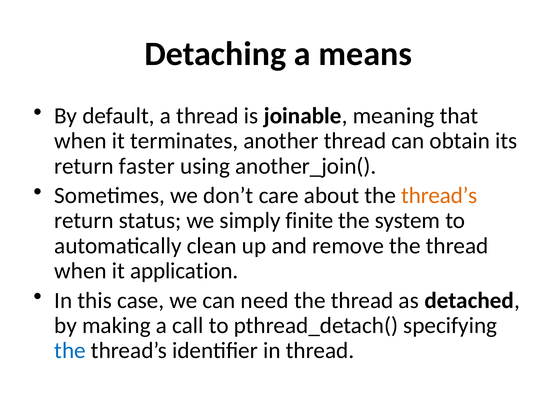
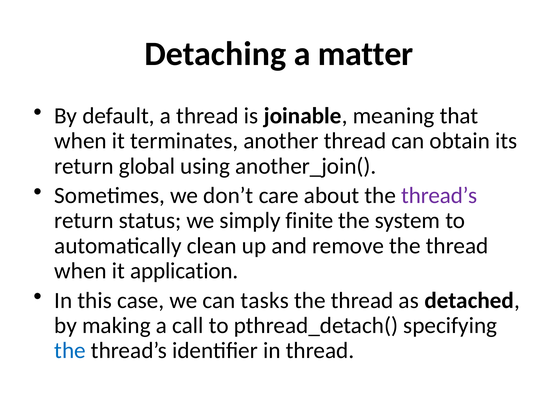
means: means -> matter
faster: faster -> global
thread’s at (439, 195) colour: orange -> purple
need: need -> tasks
